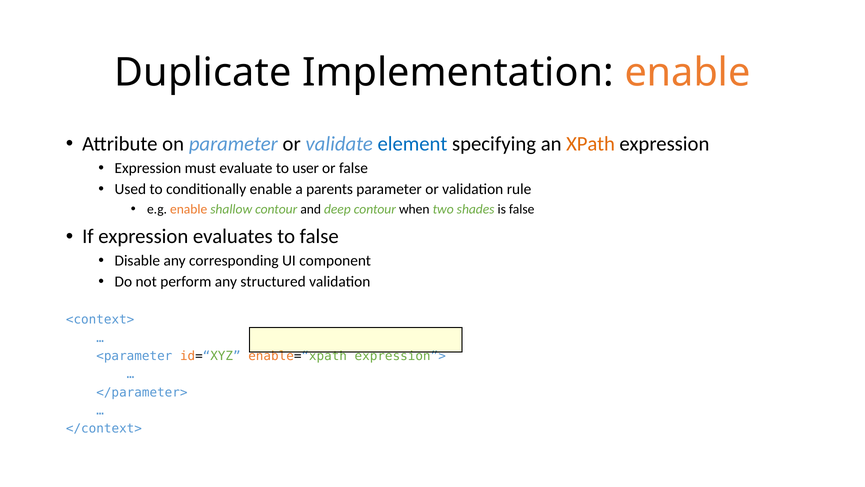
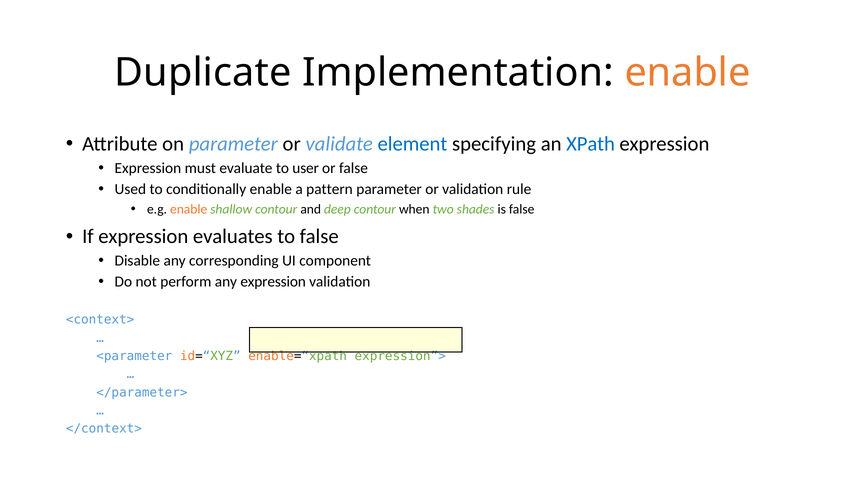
XPath colour: orange -> blue
parents: parents -> pattern
any structured: structured -> expression
